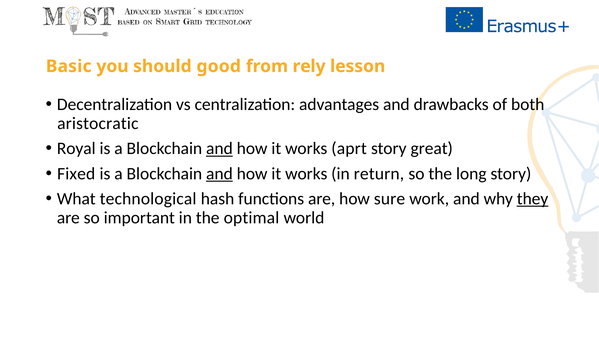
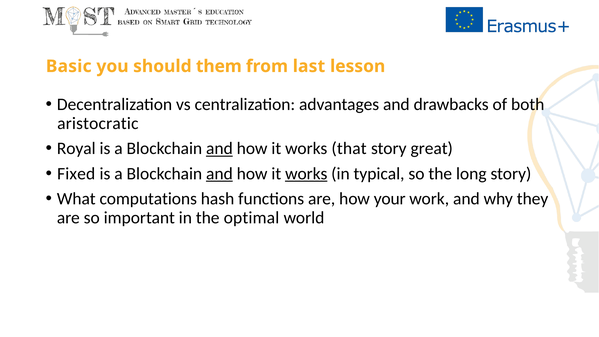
good: good -> them
rely: rely -> last
aprt: aprt -> that
works at (306, 174) underline: none -> present
return: return -> typical
technological: technological -> computations
sure: sure -> your
they underline: present -> none
